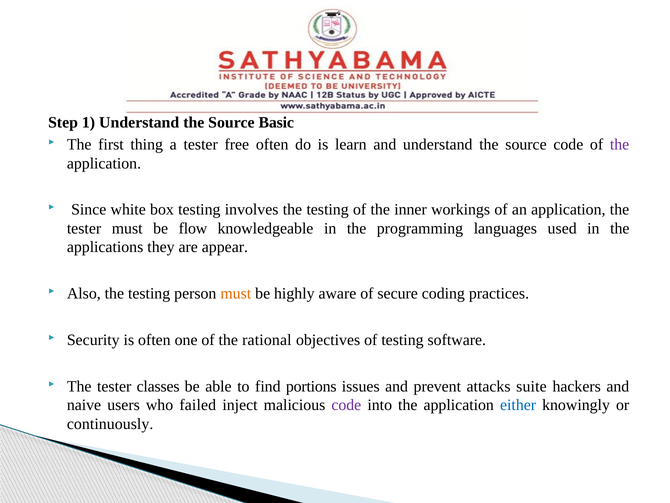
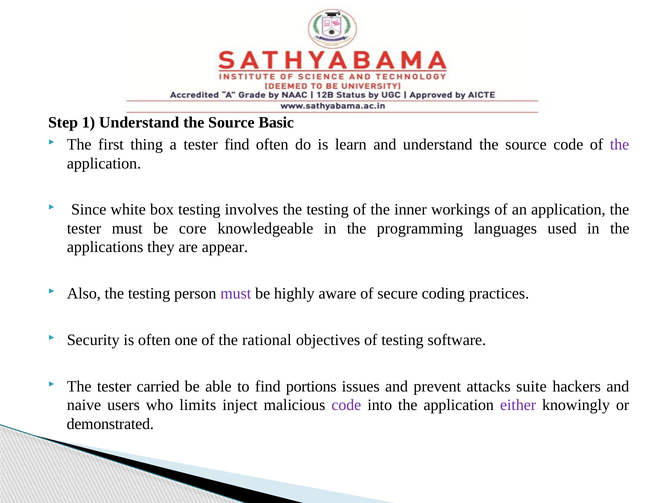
tester free: free -> find
flow: flow -> core
must at (236, 293) colour: orange -> purple
classes: classes -> carried
failed: failed -> limits
either colour: blue -> purple
continuously: continuously -> demonstrated
